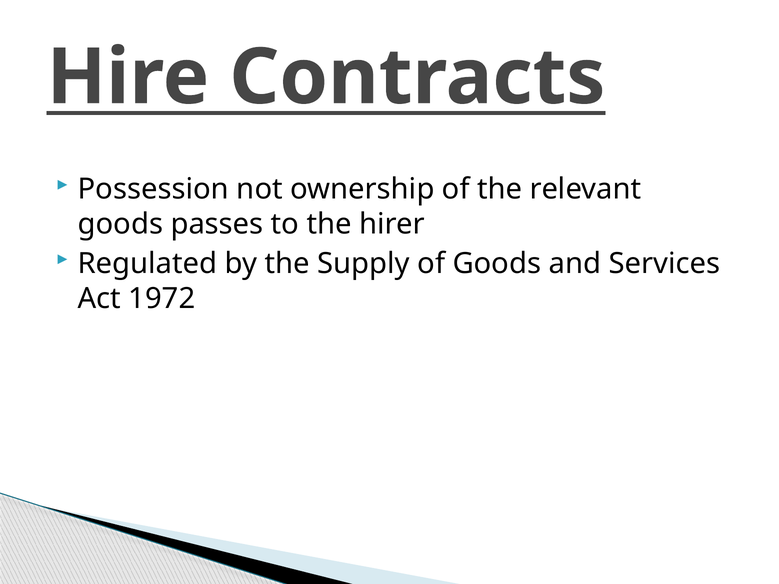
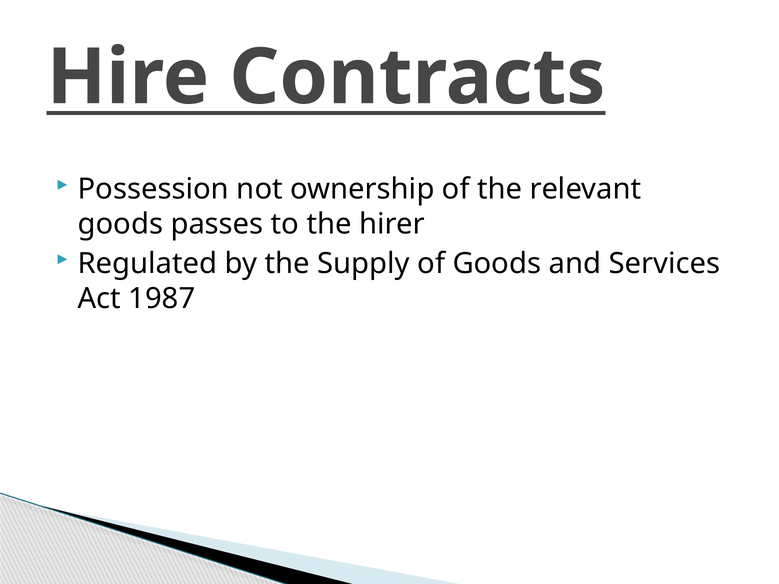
1972: 1972 -> 1987
